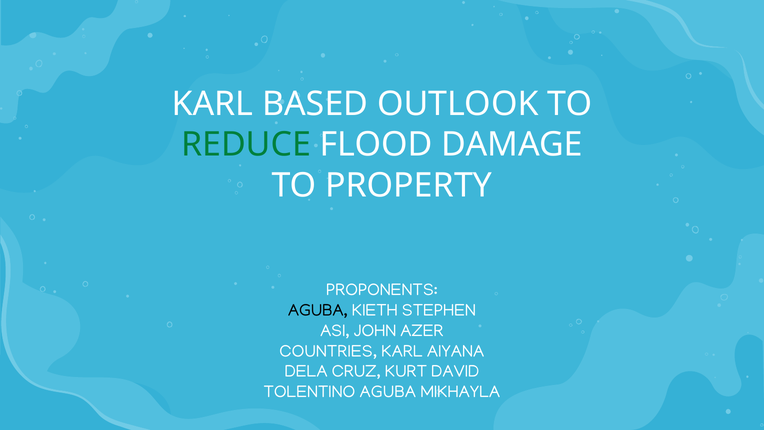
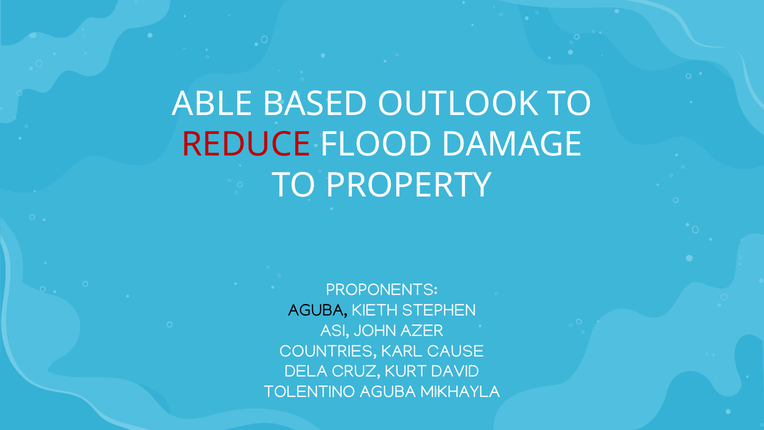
KARL at (212, 104): KARL -> ABLE
REDUCE colour: green -> red
AIYANA: AIYANA -> CAUSE
